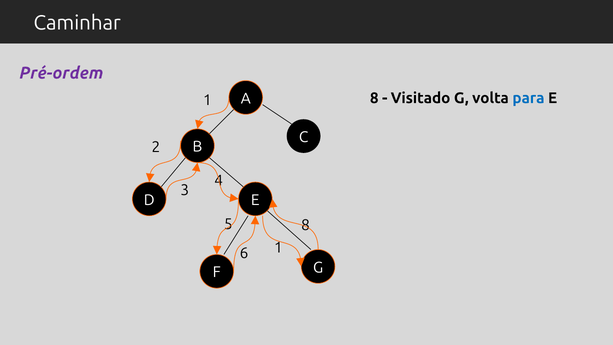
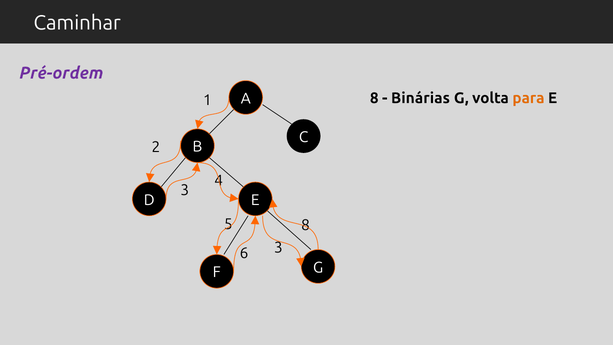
Visitado: Visitado -> Binárias
para colour: blue -> orange
6 1: 1 -> 3
